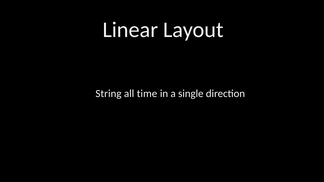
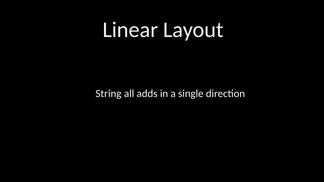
time: time -> adds
